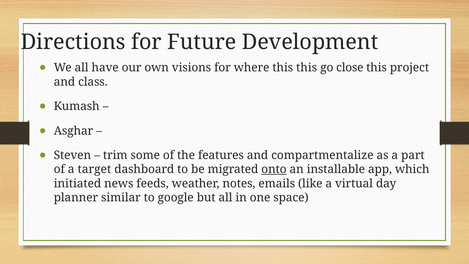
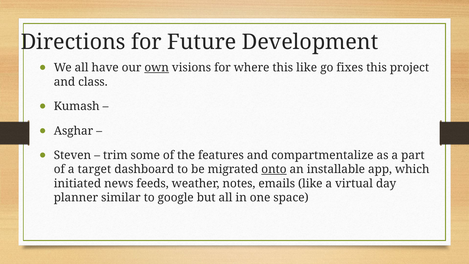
own underline: none -> present
this this: this -> like
close: close -> fixes
